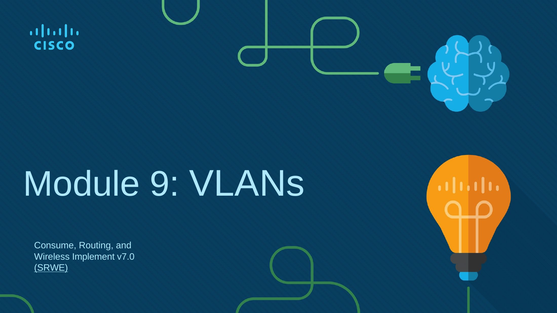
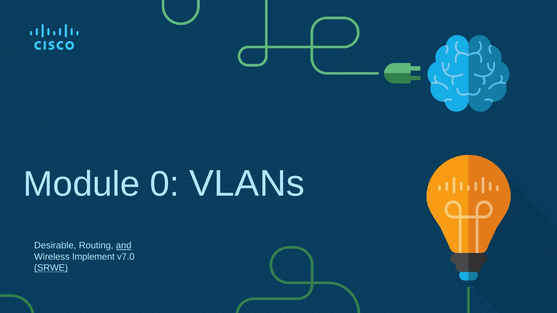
9: 9 -> 0
Consume: Consume -> Desirable
and underline: none -> present
